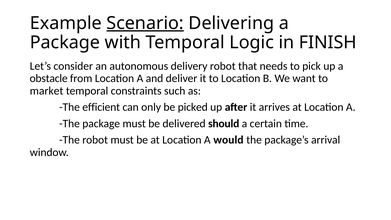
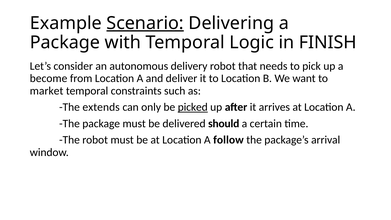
obstacle: obstacle -> become
efficient: efficient -> extends
picked underline: none -> present
would: would -> follow
